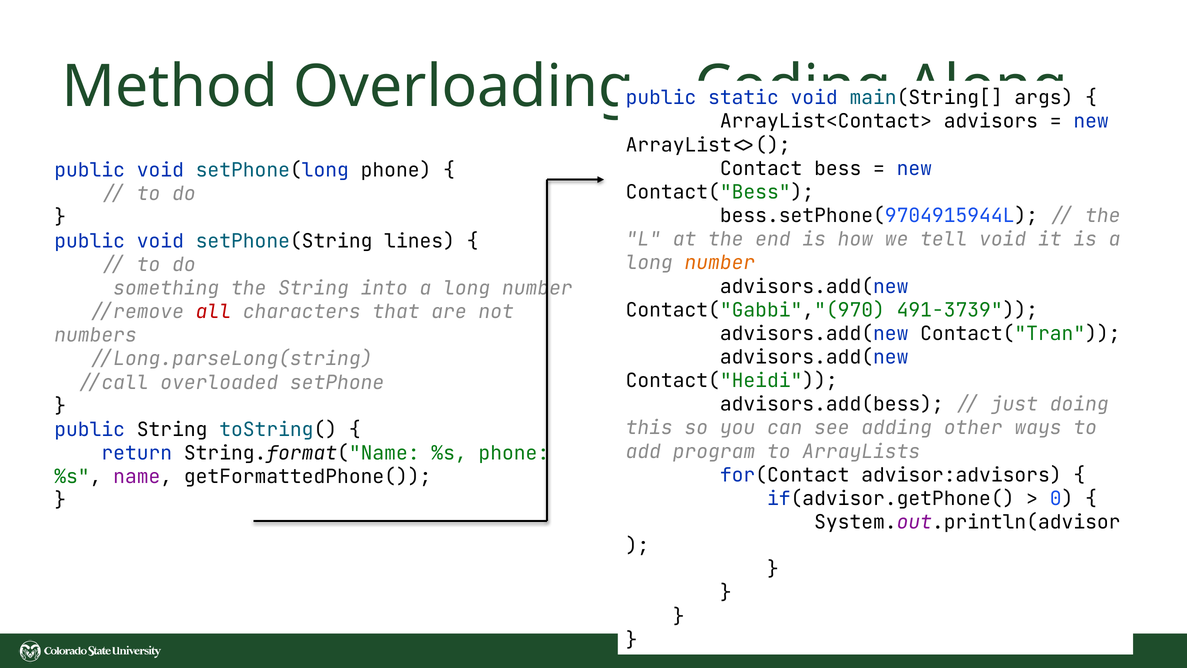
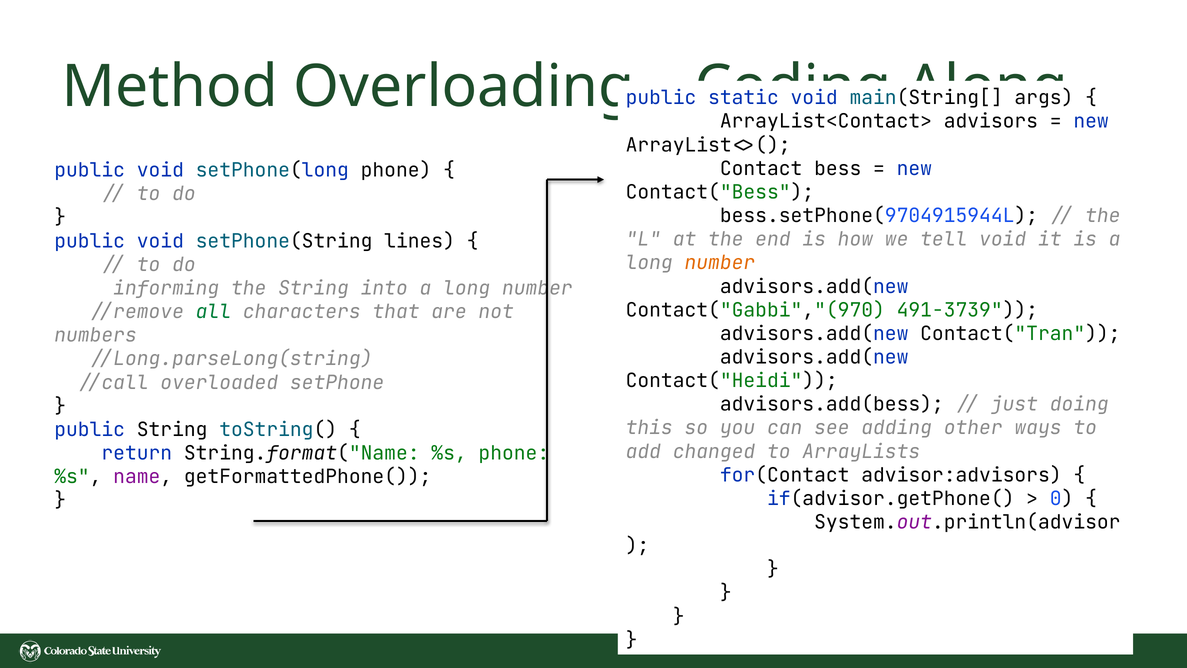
//something: //something -> //informing
all colour: red -> green
program: program -> changed
